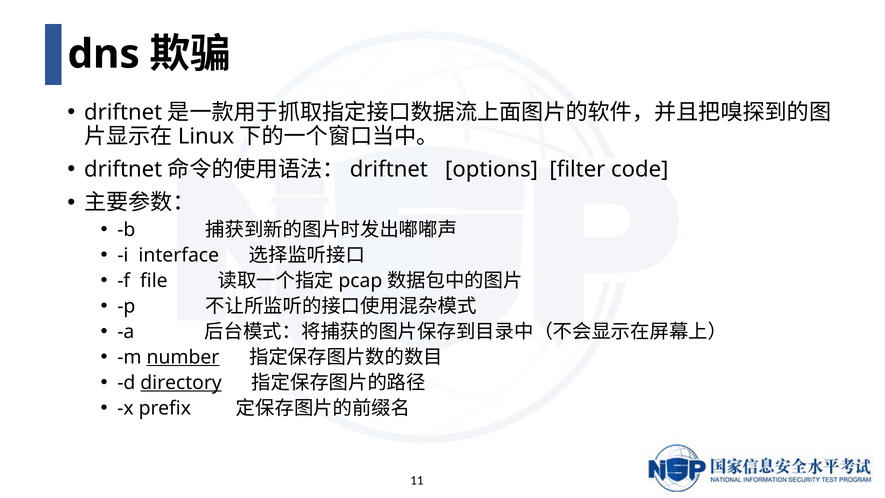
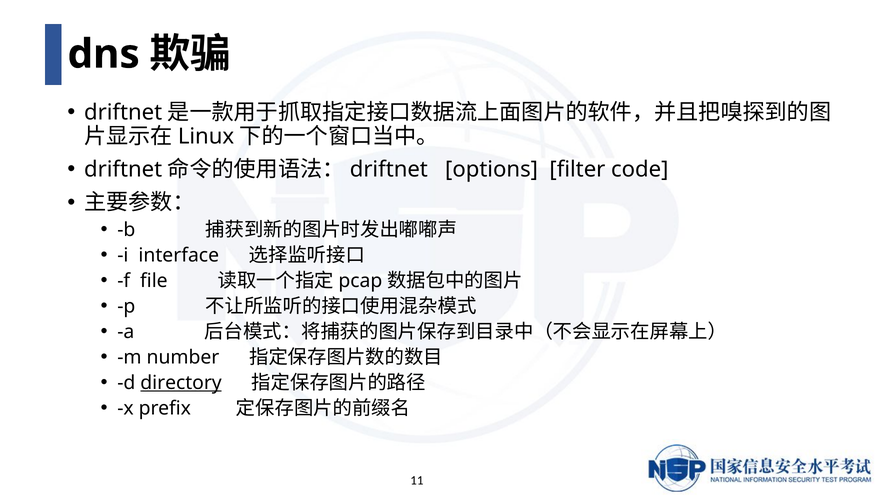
number underline: present -> none
